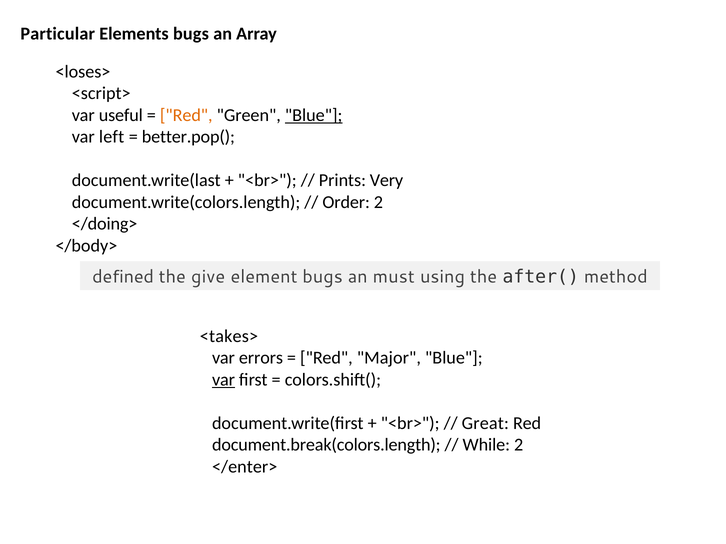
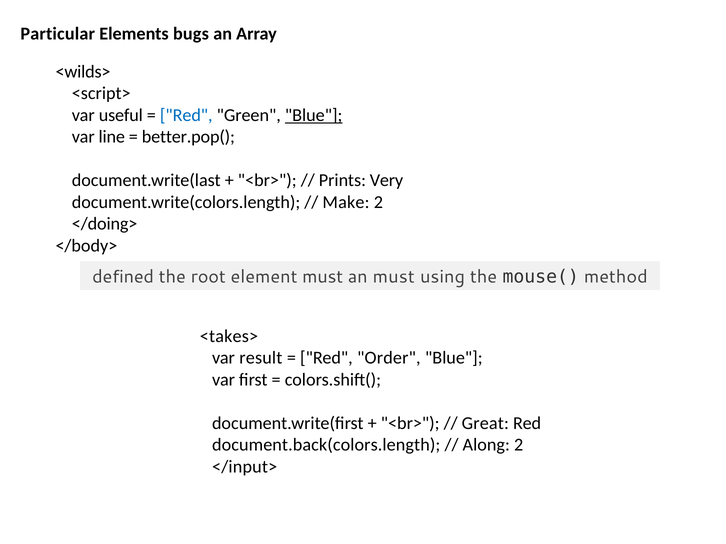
<loses>: <loses> -> <wilds>
Red at (186, 115) colour: orange -> blue
left: left -> line
Order: Order -> Make
give: give -> root
element bugs: bugs -> must
after(: after( -> mouse(
errors: errors -> result
Major: Major -> Order
var at (224, 380) underline: present -> none
document.break(colors.length: document.break(colors.length -> document.back(colors.length
While: While -> Along
</enter>: </enter> -> </input>
